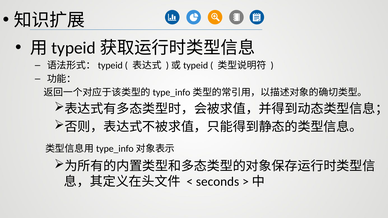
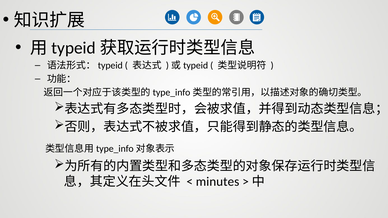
seconds: seconds -> minutes
